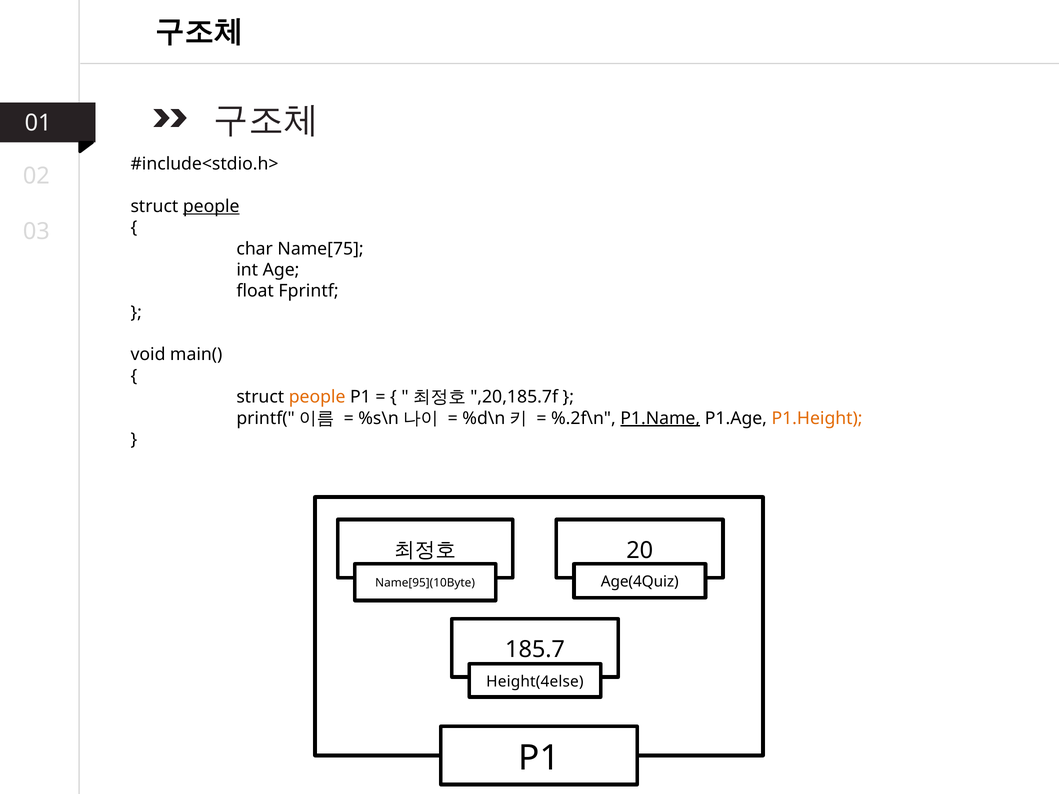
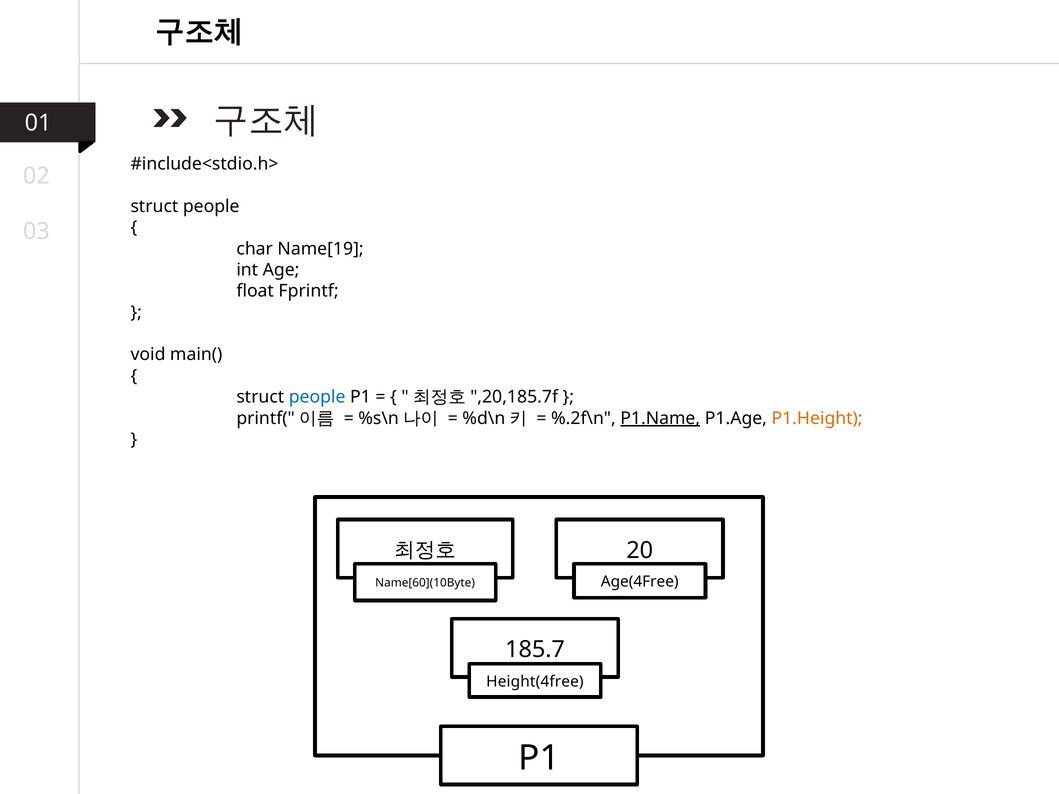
people at (211, 207) underline: present -> none
Name[75: Name[75 -> Name[19
people at (317, 397) colour: orange -> blue
Age(4Quiz: Age(4Quiz -> Age(4Free
Name[95](10Byte: Name[95](10Byte -> Name[60](10Byte
Height(4else: Height(4else -> Height(4free
